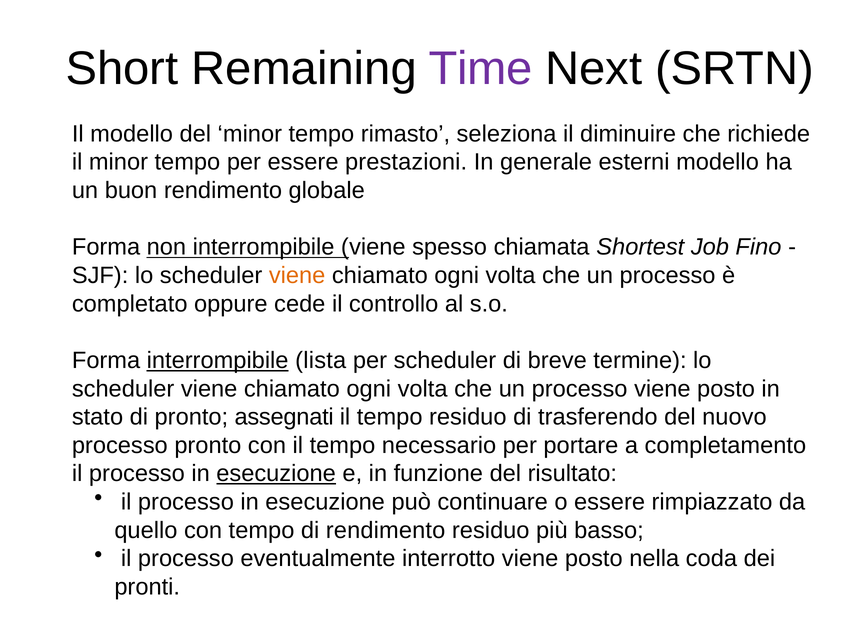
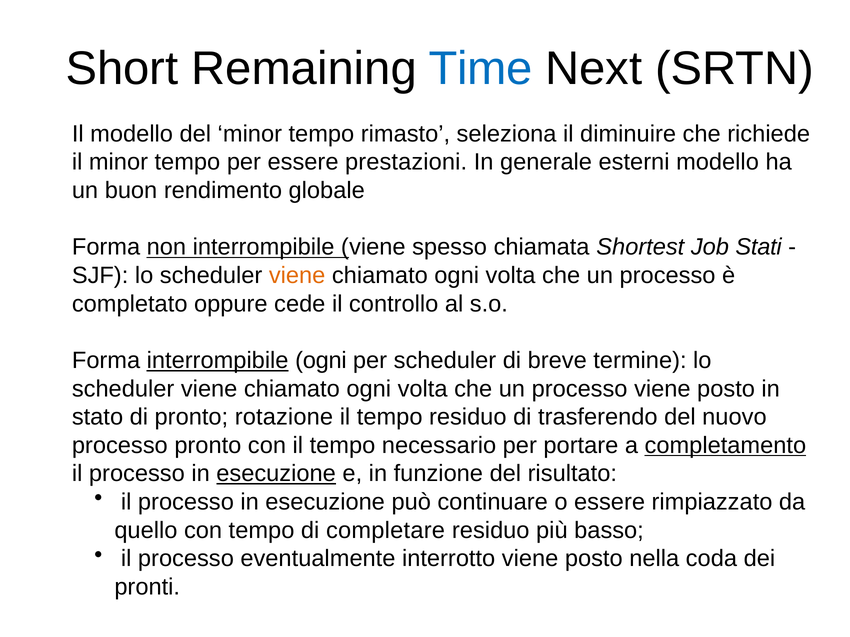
Time colour: purple -> blue
Fino: Fino -> Stati
interrompibile lista: lista -> ogni
assegnati: assegnati -> rotazione
completamento underline: none -> present
di rendimento: rendimento -> completare
